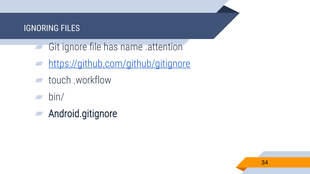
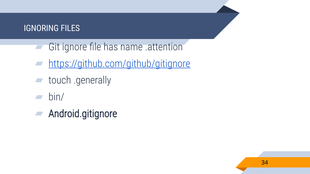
.workflow: .workflow -> .generally
